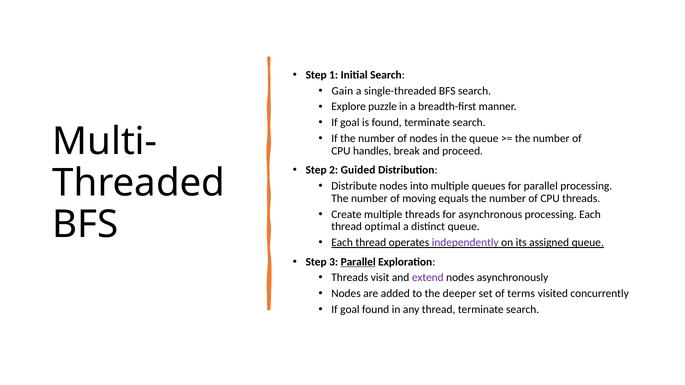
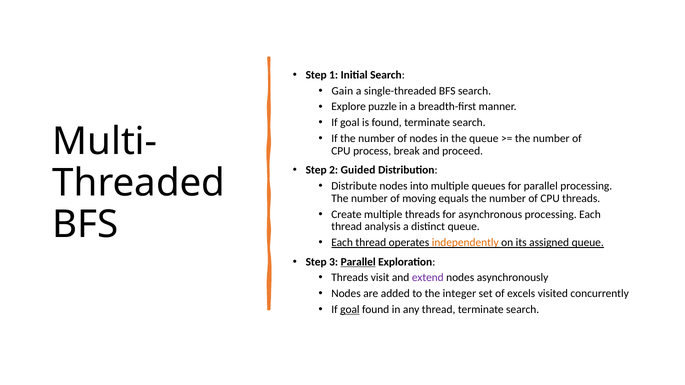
handles: handles -> process
optimal: optimal -> analysis
independently colour: purple -> orange
deeper: deeper -> integer
terms: terms -> excels
goal at (350, 310) underline: none -> present
